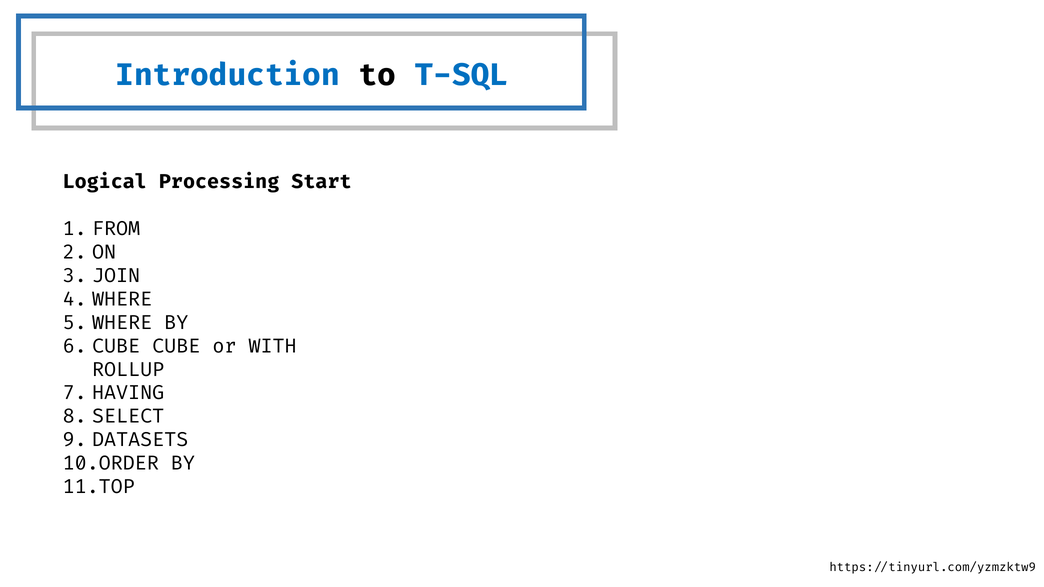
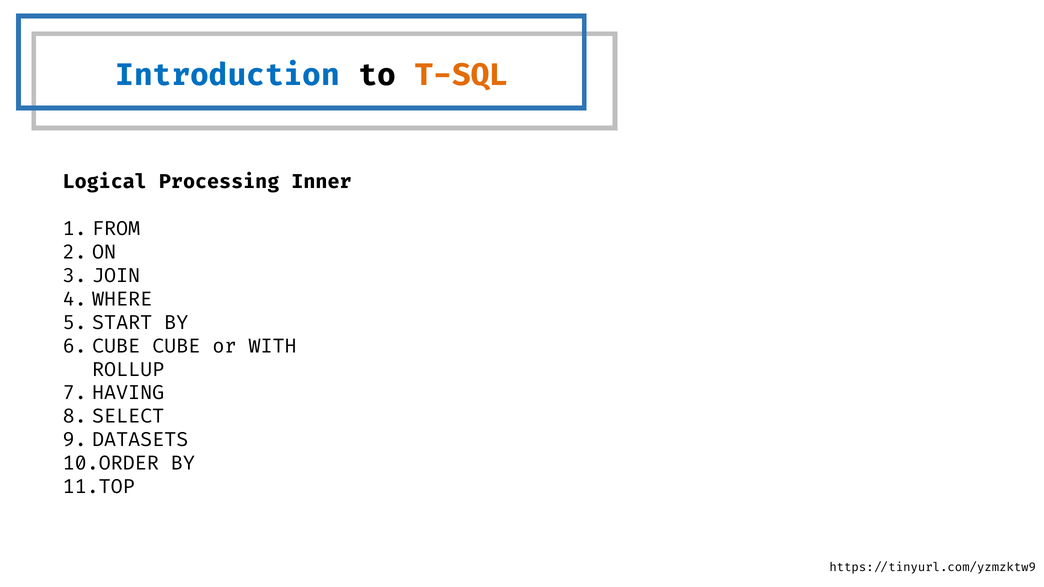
T-SQL colour: blue -> orange
Start: Start -> Inner
WHERE at (122, 323): WHERE -> START
